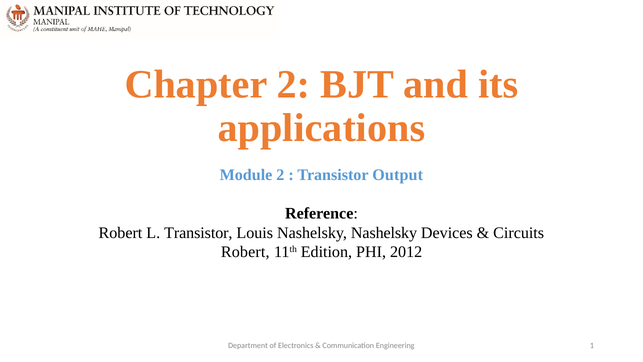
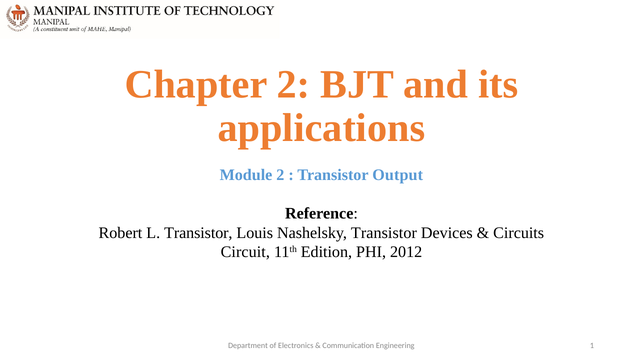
Nashelsky Nashelsky: Nashelsky -> Transistor
Robert at (245, 252): Robert -> Circuit
